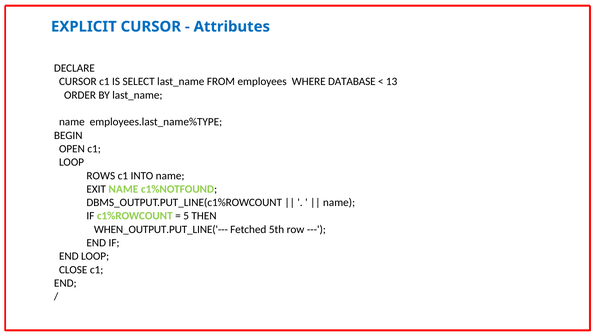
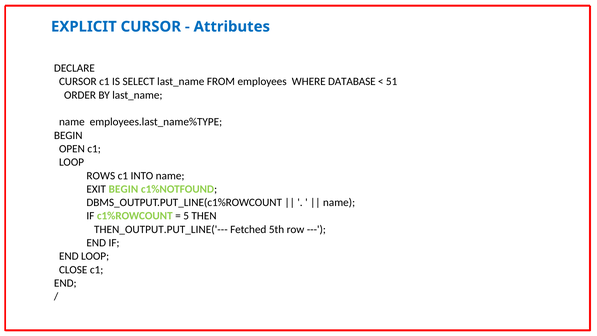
13: 13 -> 51
EXIT NAME: NAME -> BEGIN
WHEN_OUTPUT.PUT_LINE('---: WHEN_OUTPUT.PUT_LINE('--- -> THEN_OUTPUT.PUT_LINE('---
